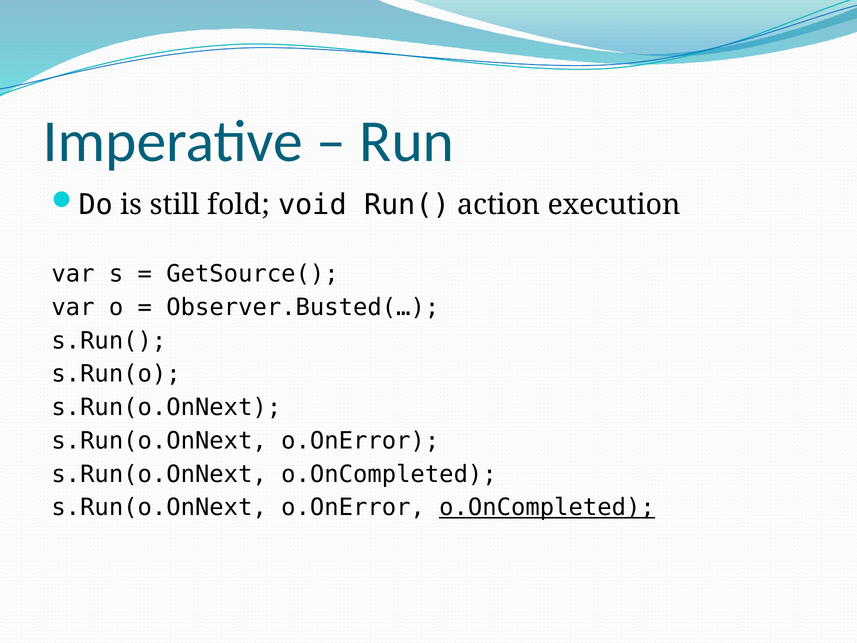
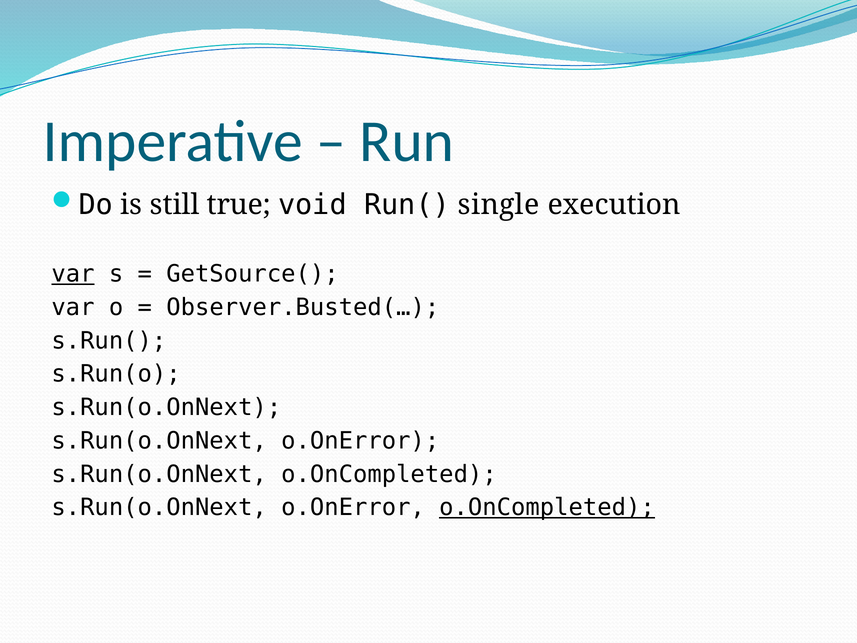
fold: fold -> true
action: action -> single
var at (73, 274) underline: none -> present
